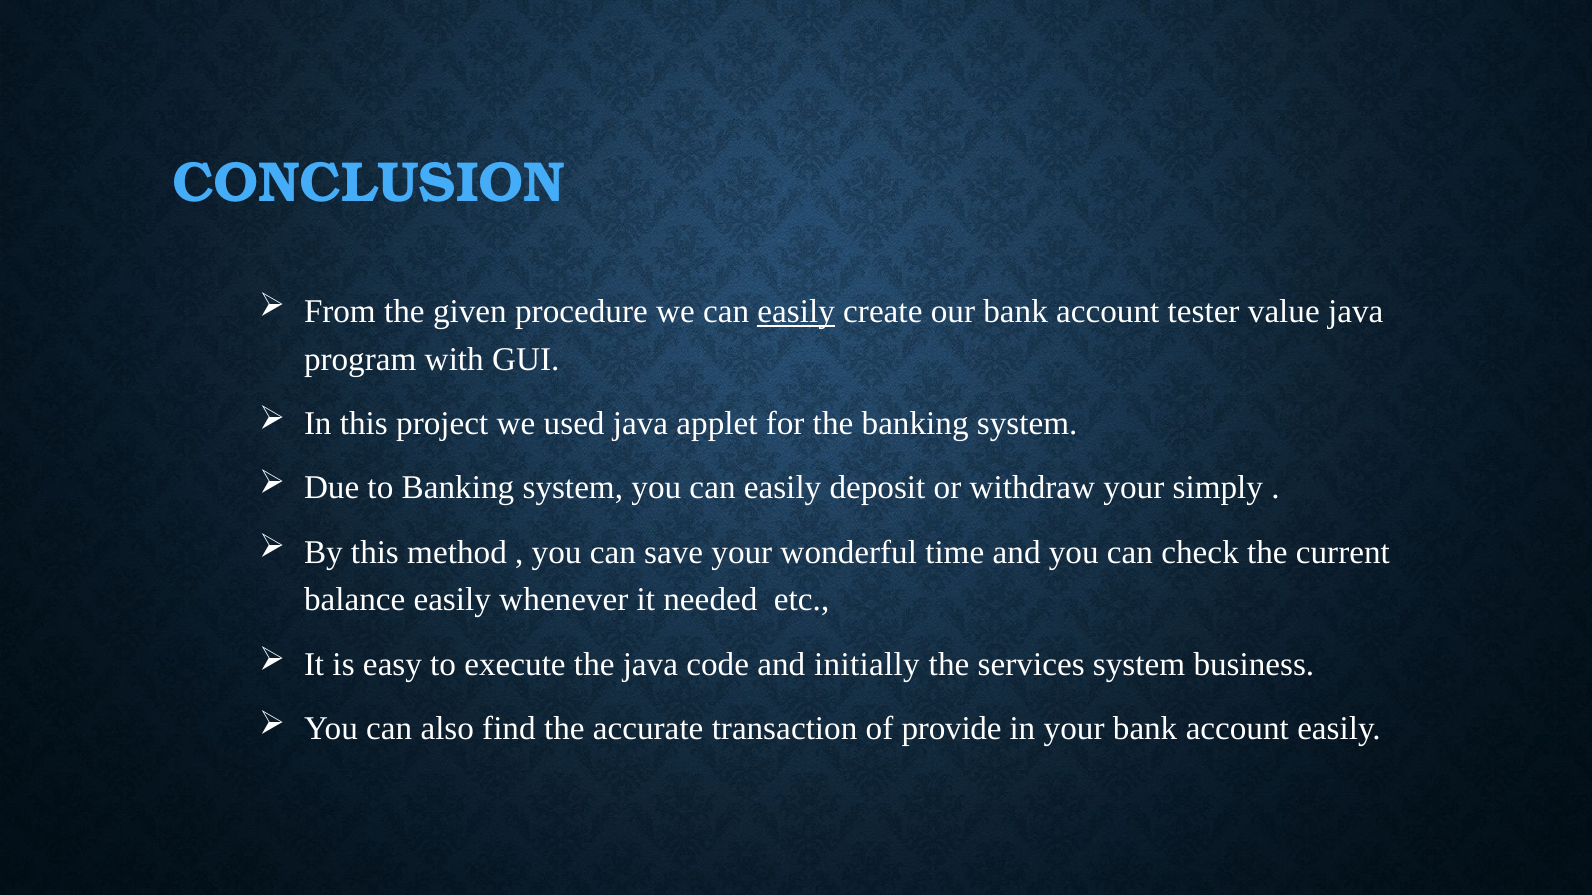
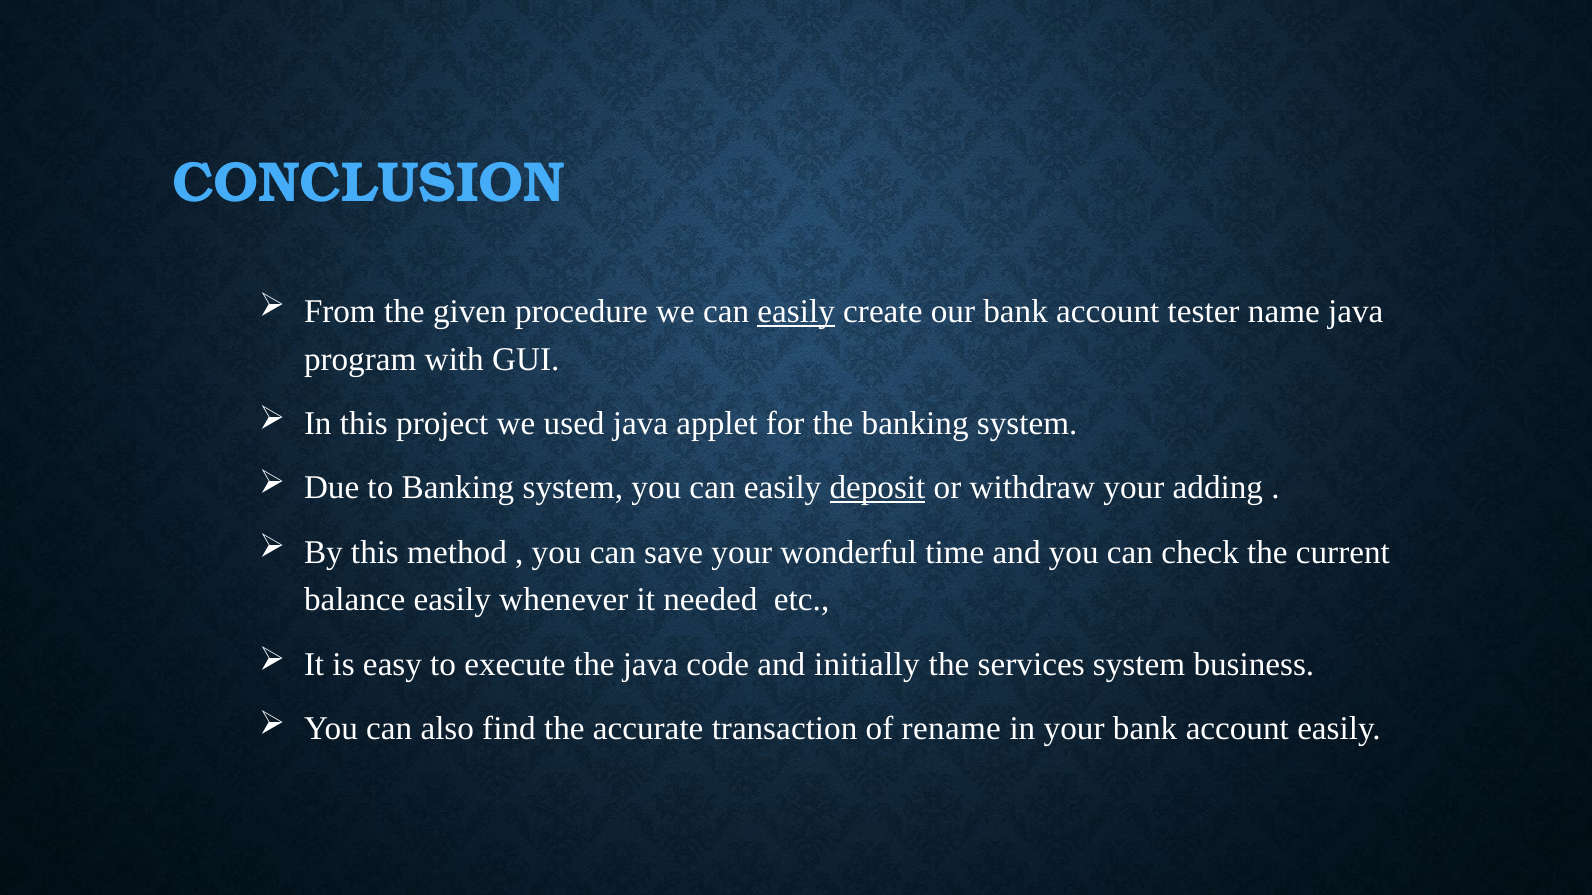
value: value -> name
deposit underline: none -> present
simply: simply -> adding
provide: provide -> rename
